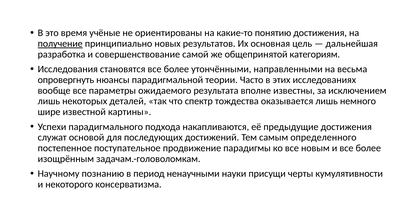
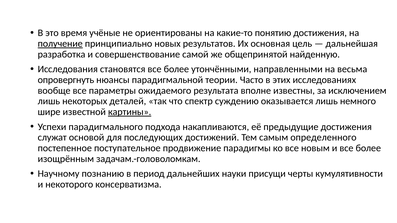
категориям: категориям -> найденную
тождества: тождества -> суждению
картины underline: none -> present
ненаучными: ненаучными -> дальнейших
